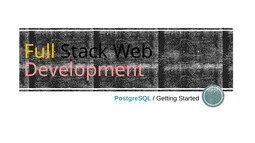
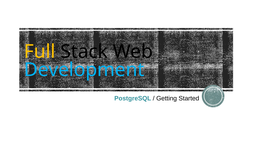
Development colour: pink -> light blue
